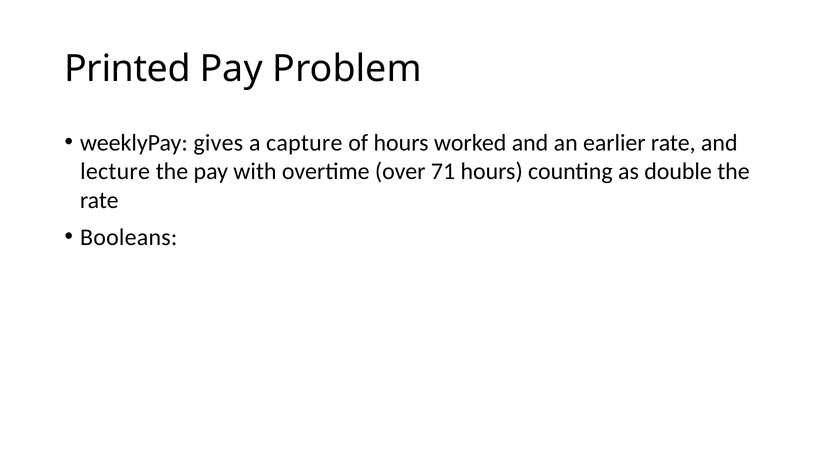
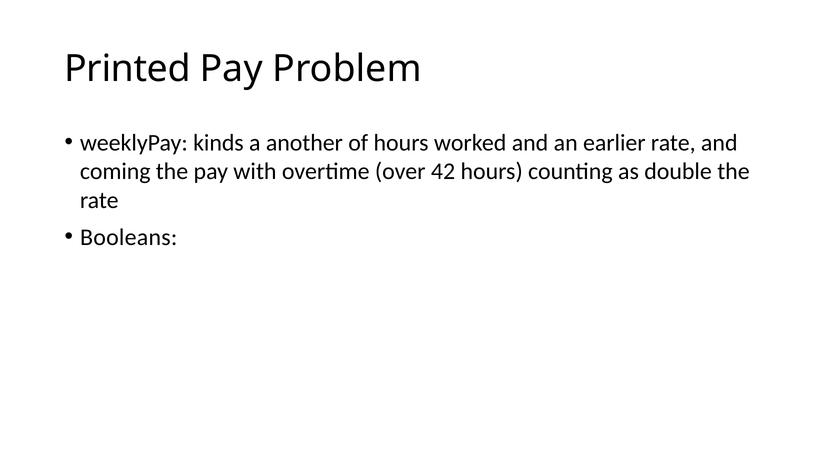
gives: gives -> kinds
capture: capture -> another
lecture: lecture -> coming
71: 71 -> 42
